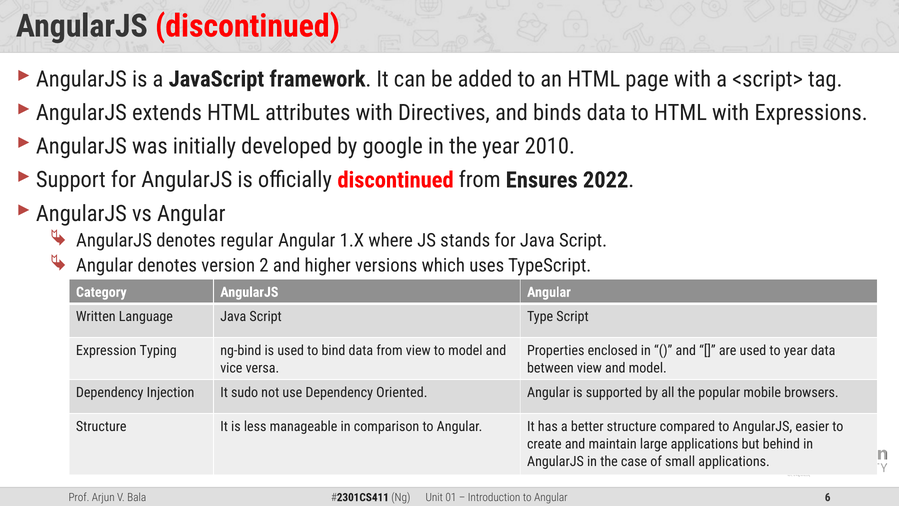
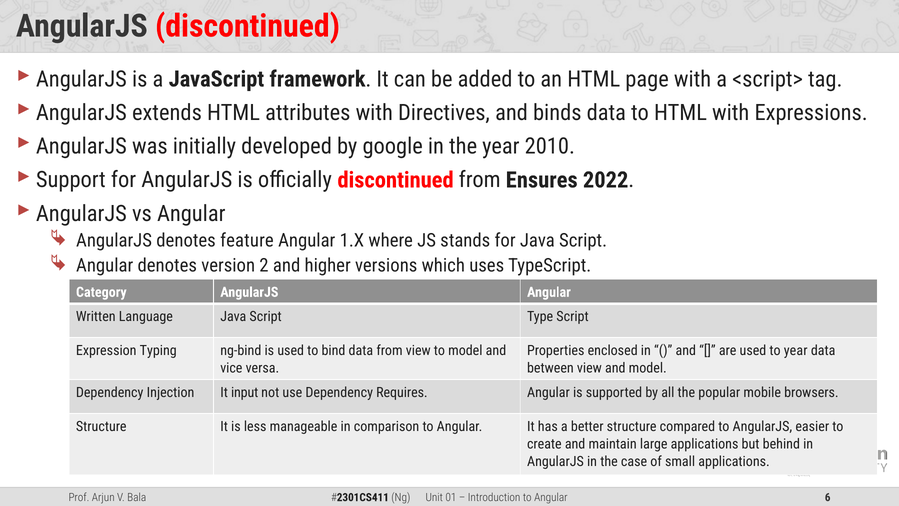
regular: regular -> feature
sudo: sudo -> input
Oriented: Oriented -> Requires
